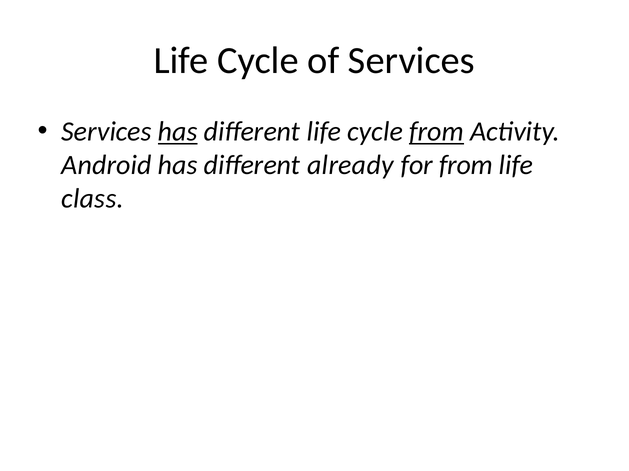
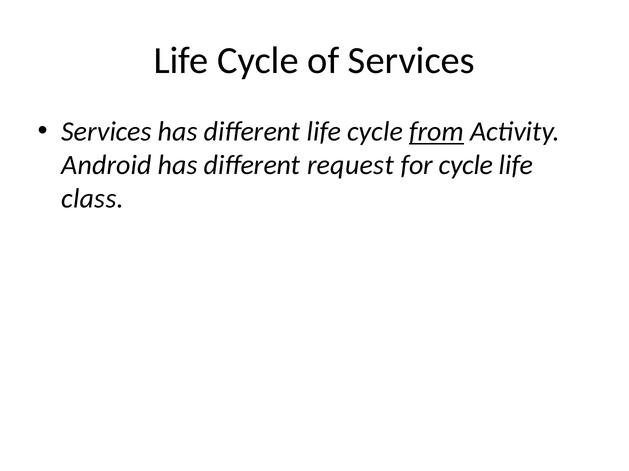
has at (178, 132) underline: present -> none
already: already -> request
for from: from -> cycle
